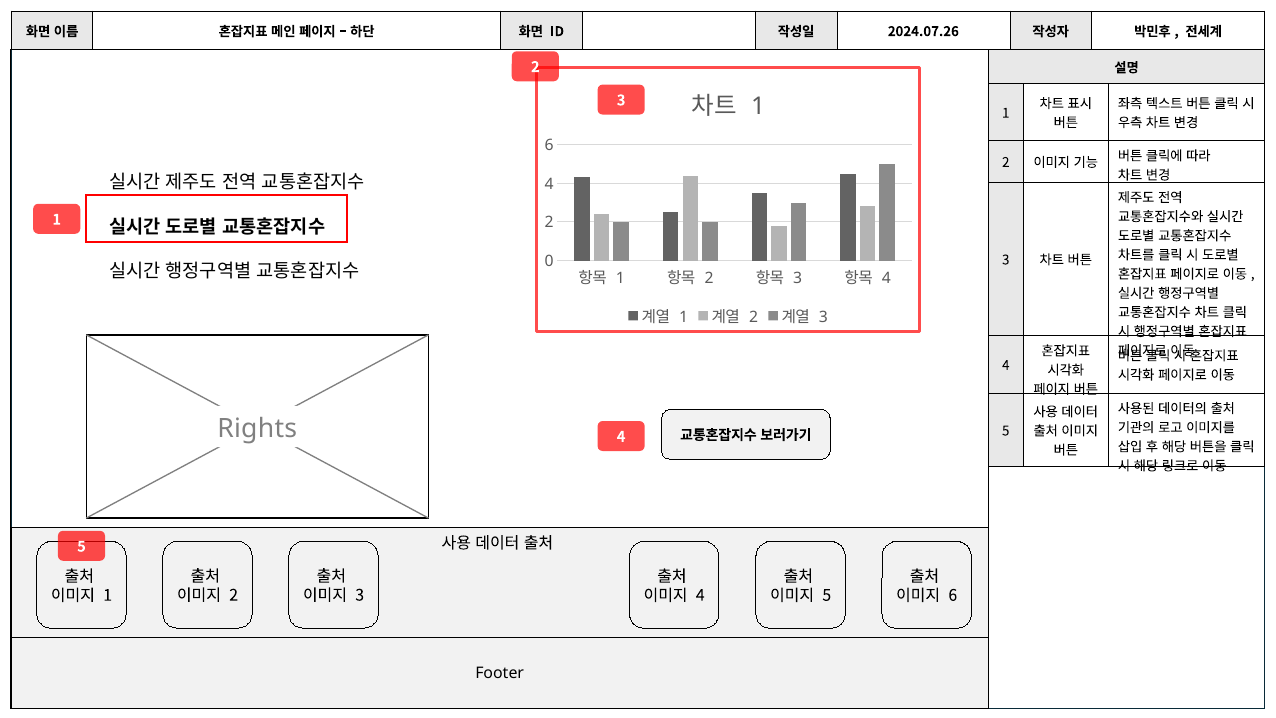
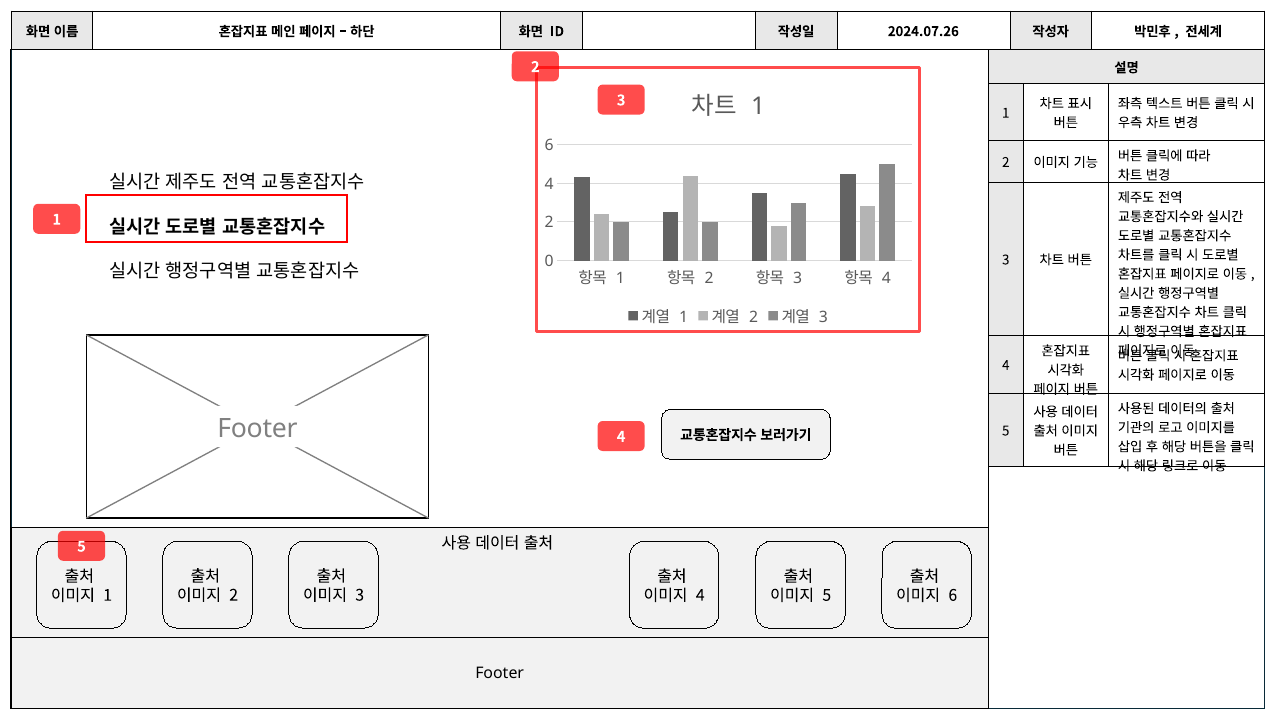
Rights at (257, 428): Rights -> Footer
